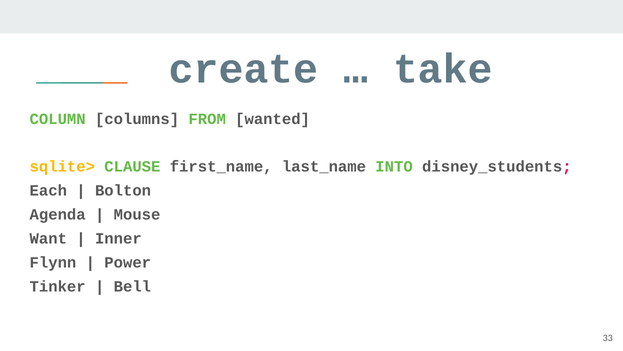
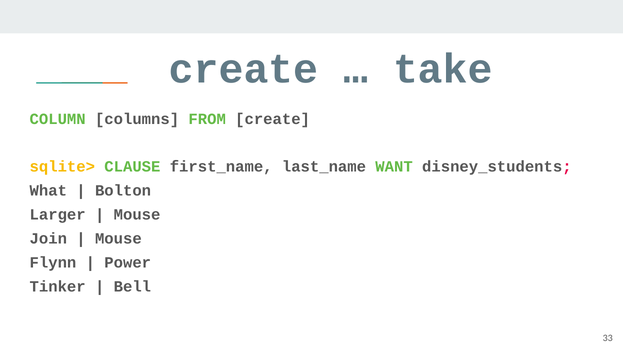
FROM wanted: wanted -> create
INTO: INTO -> WANT
Each: Each -> What
Agenda: Agenda -> Larger
Want: Want -> Join
Inner at (118, 238): Inner -> Mouse
